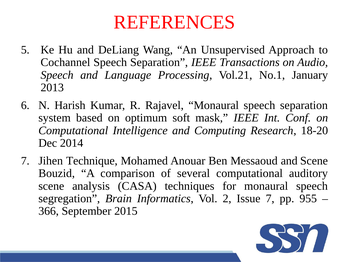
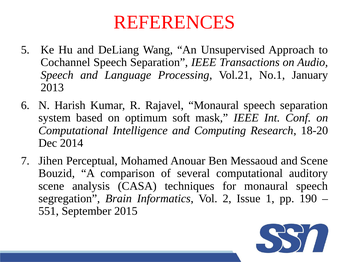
Technique: Technique -> Perceptual
Issue 7: 7 -> 1
955: 955 -> 190
366: 366 -> 551
